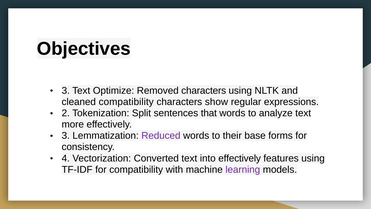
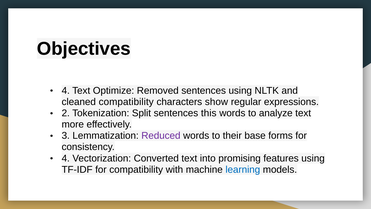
3 at (66, 90): 3 -> 4
Removed characters: characters -> sentences
that: that -> this
into effectively: effectively -> promising
learning colour: purple -> blue
